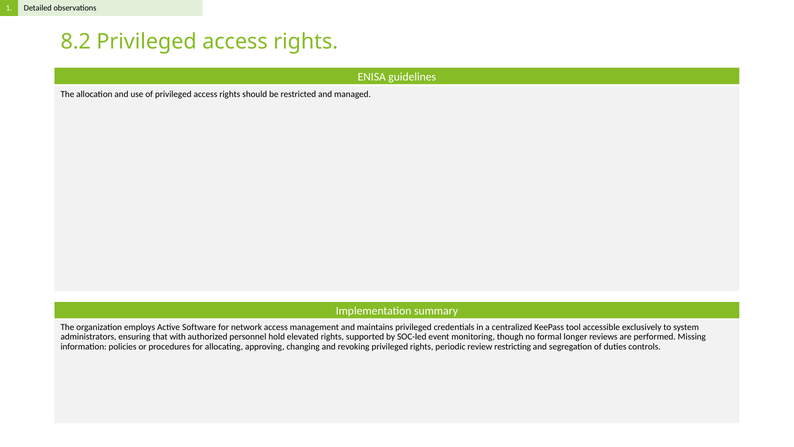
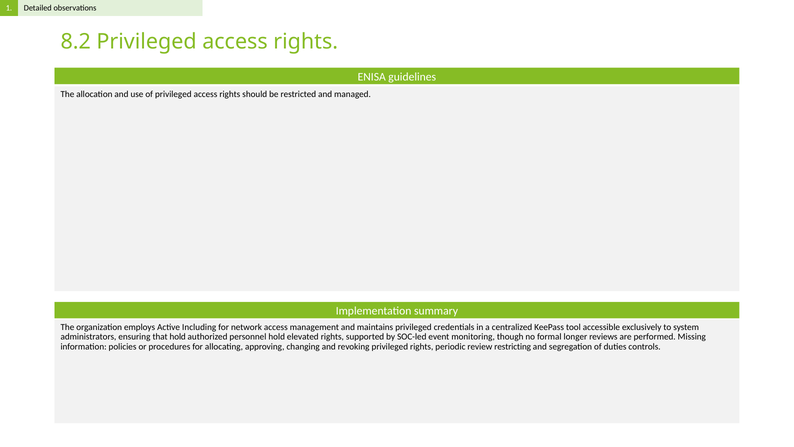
Software: Software -> Including
that with: with -> hold
